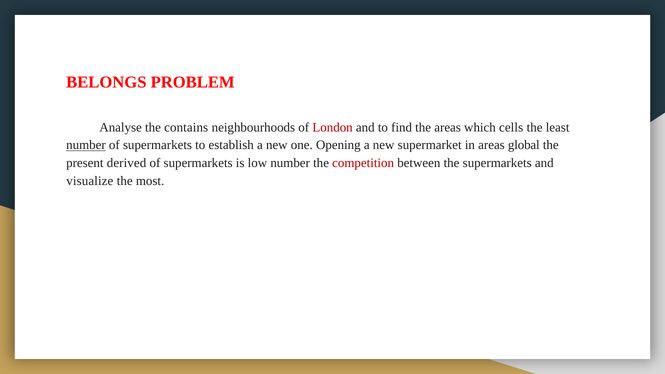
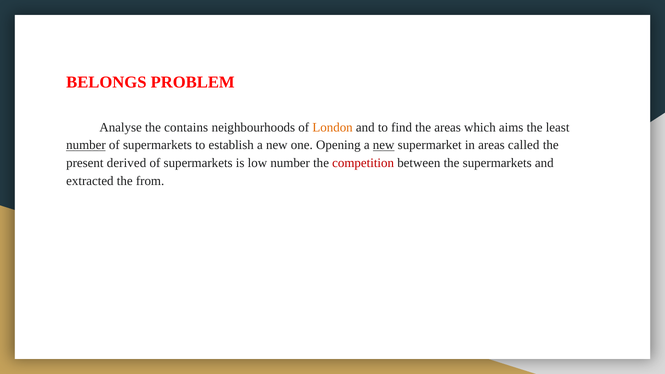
London colour: red -> orange
cells: cells -> aims
new at (384, 145) underline: none -> present
global: global -> called
visualize: visualize -> extracted
most: most -> from
